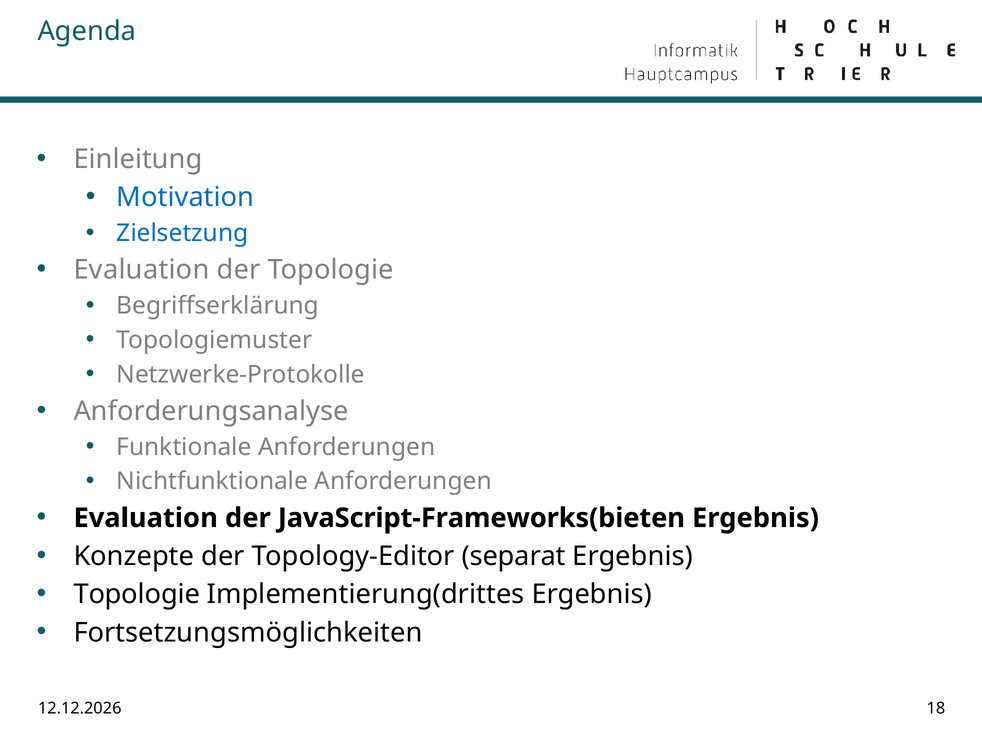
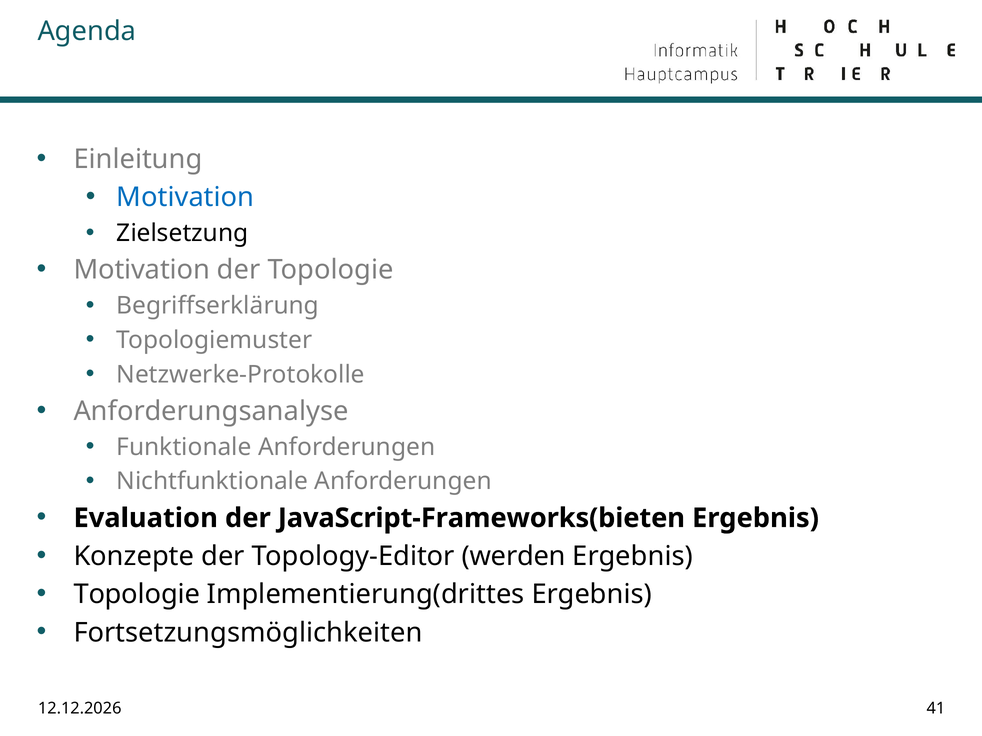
Zielsetzung colour: blue -> black
Evaluation at (142, 270): Evaluation -> Motivation
separat: separat -> werden
18: 18 -> 41
